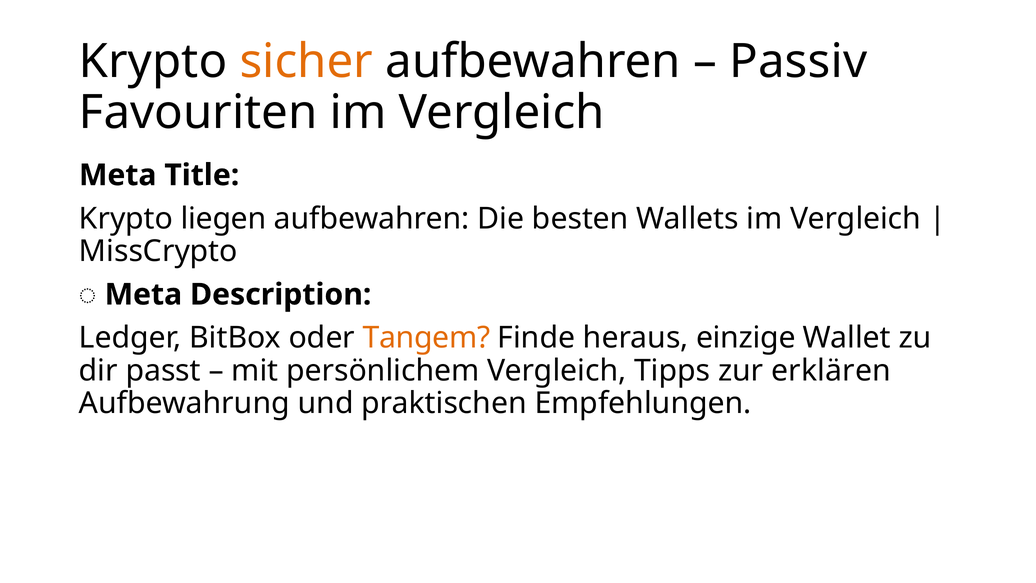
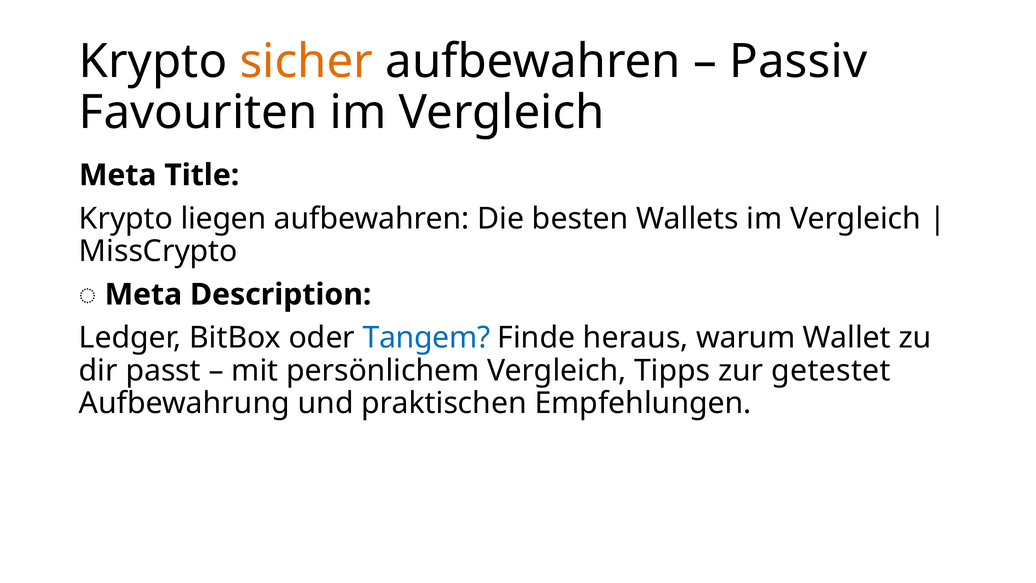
Tangem colour: orange -> blue
einzige: einzige -> warum
erklären: erklären -> getestet
